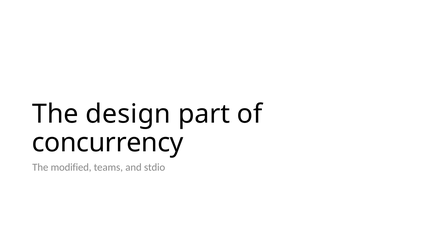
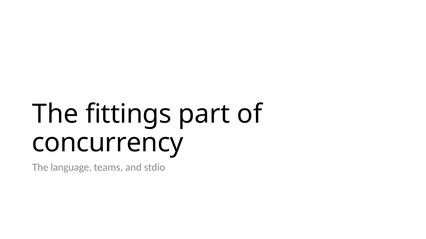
design: design -> fittings
modified: modified -> language
